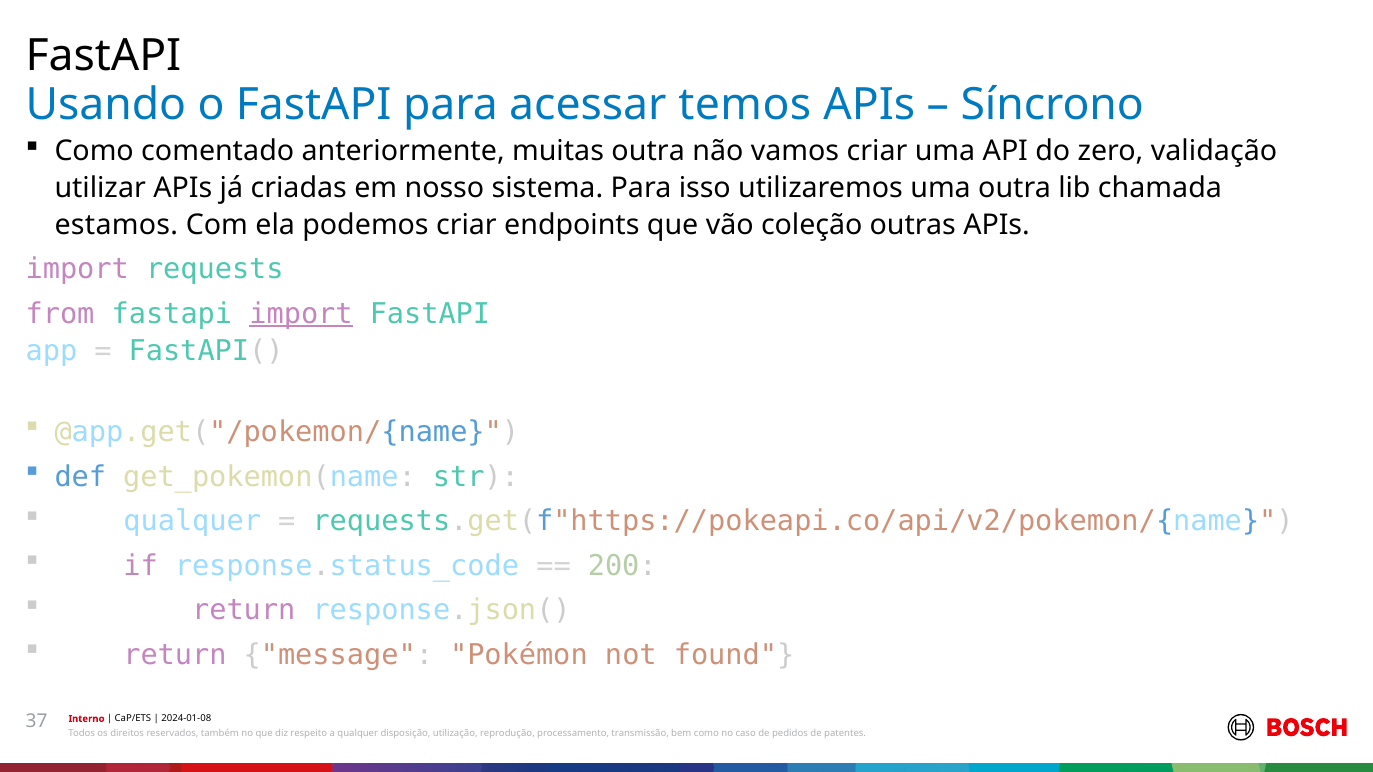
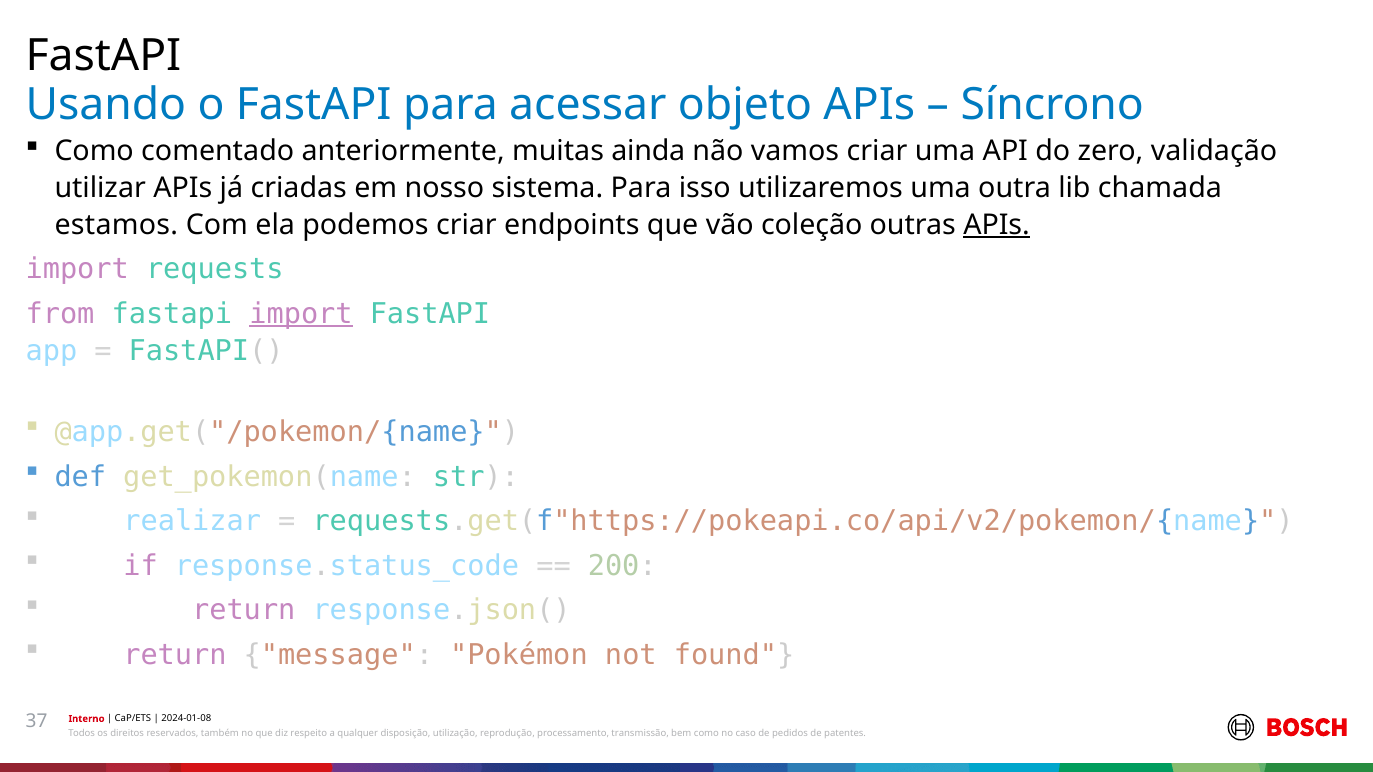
temos: temos -> objeto
muitas outra: outra -> ainda
APIs at (997, 225) underline: none -> present
qualquer at (192, 521): qualquer -> realizar
